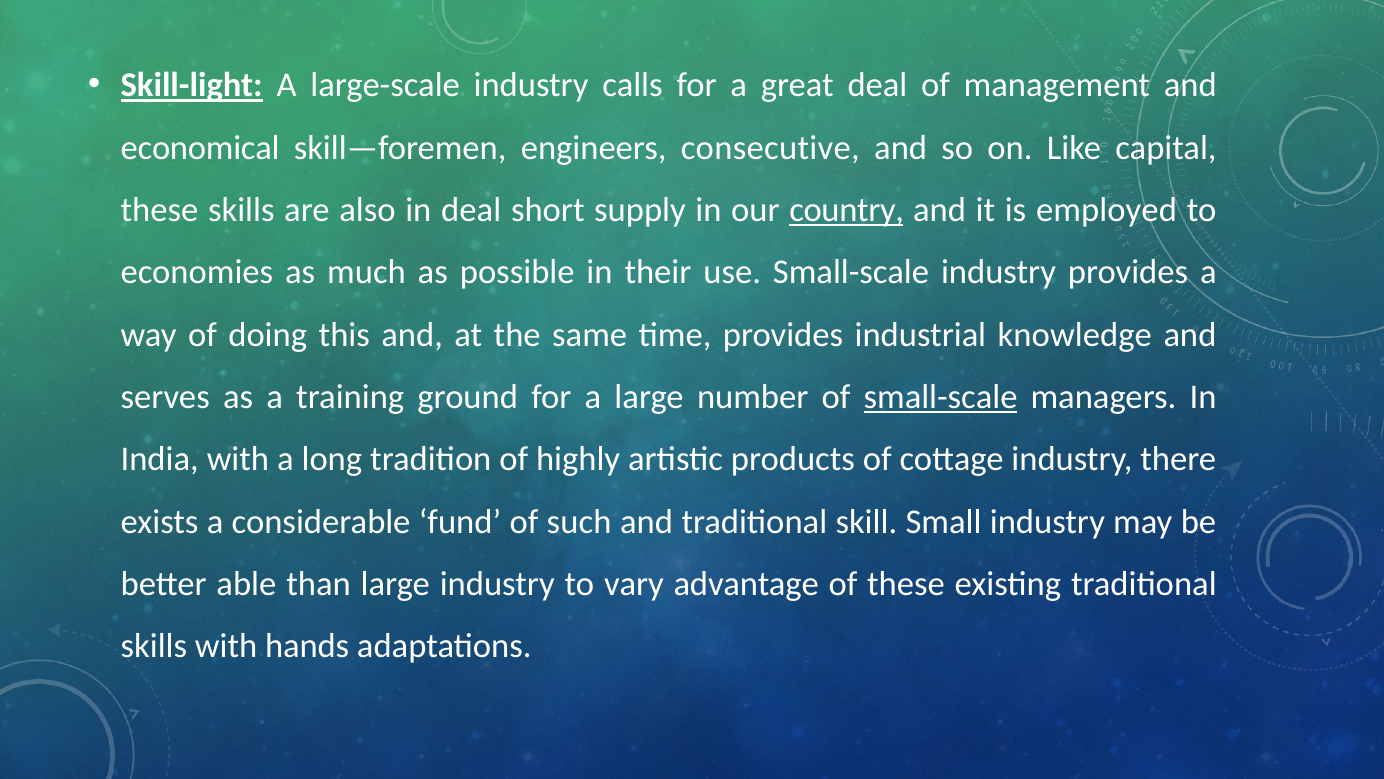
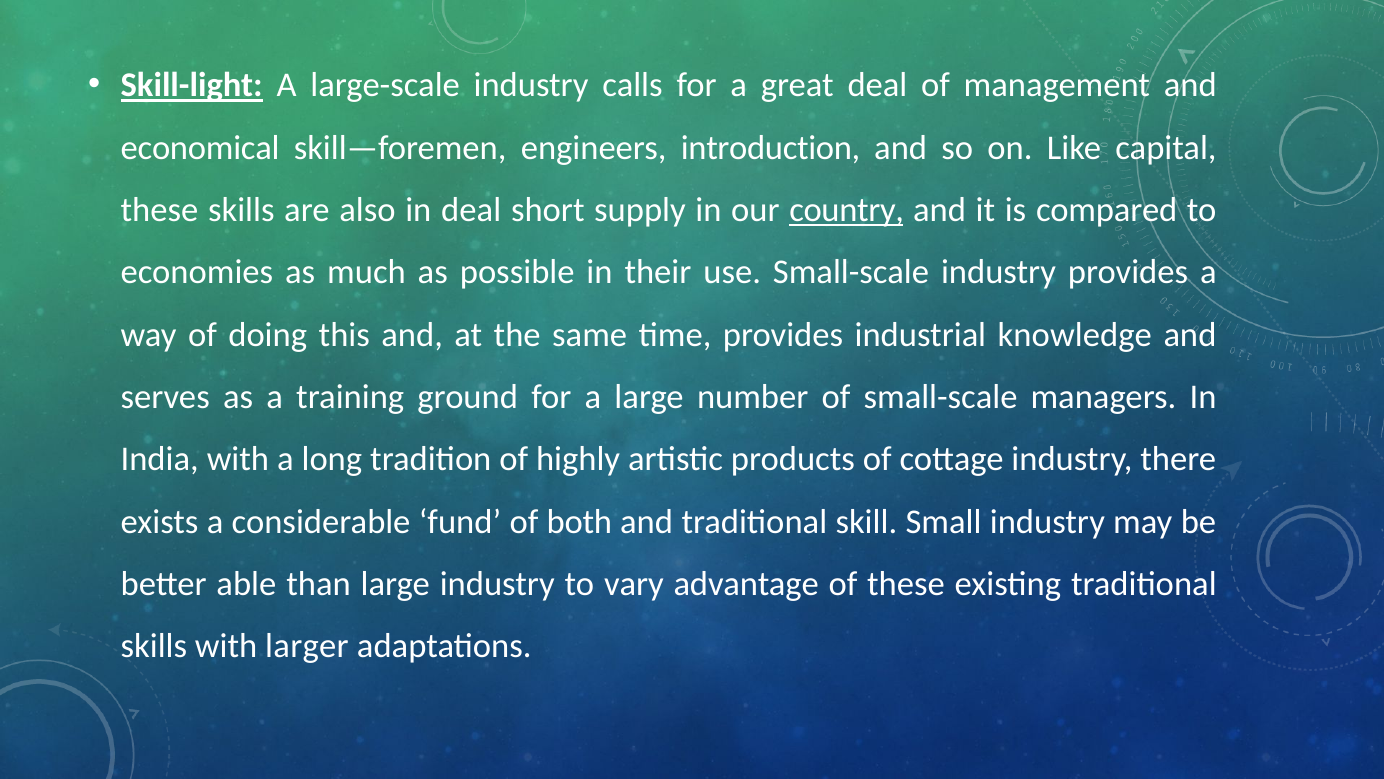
consecutive: consecutive -> introduction
employed: employed -> compared
small-scale at (941, 397) underline: present -> none
such: such -> both
hands: hands -> larger
